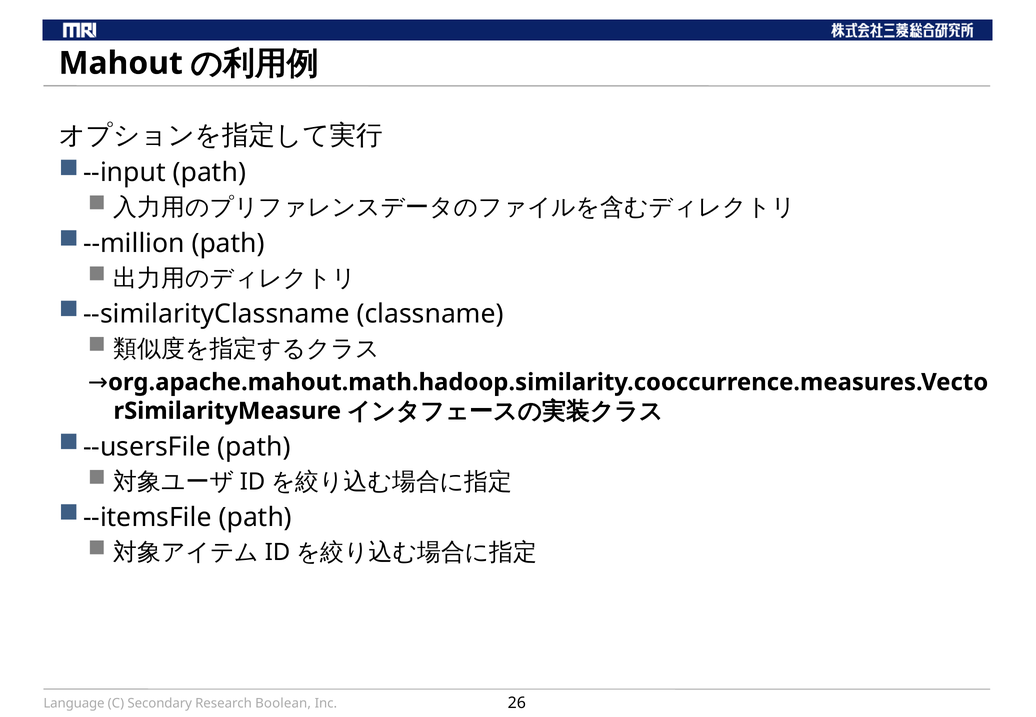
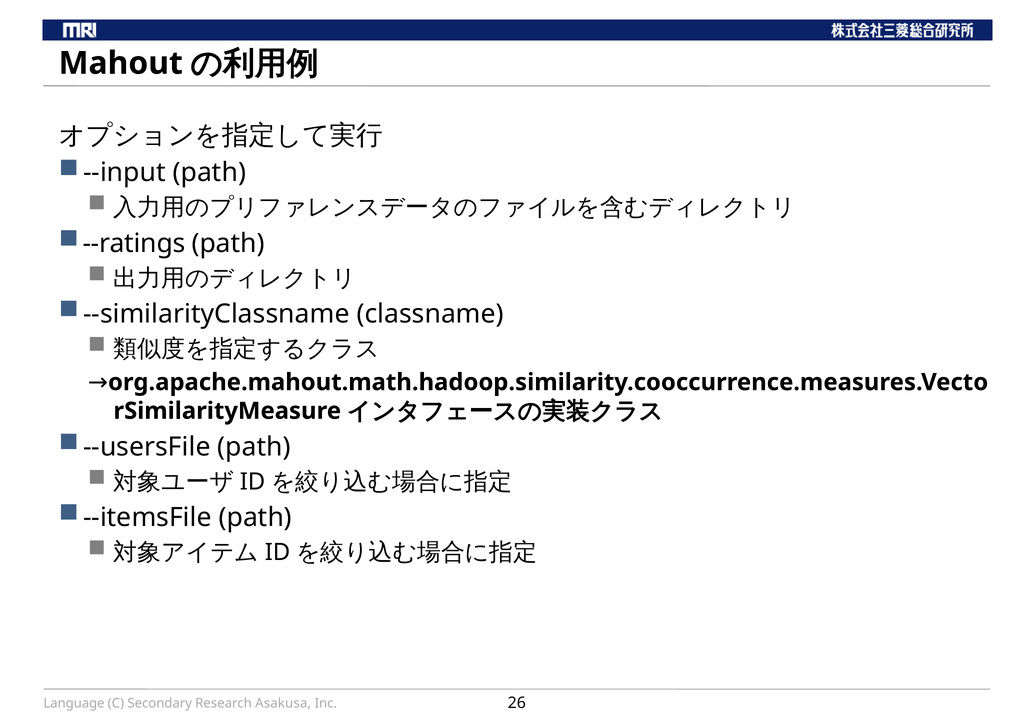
--million: --million -> --ratings
Boolean: Boolean -> Asakusa
